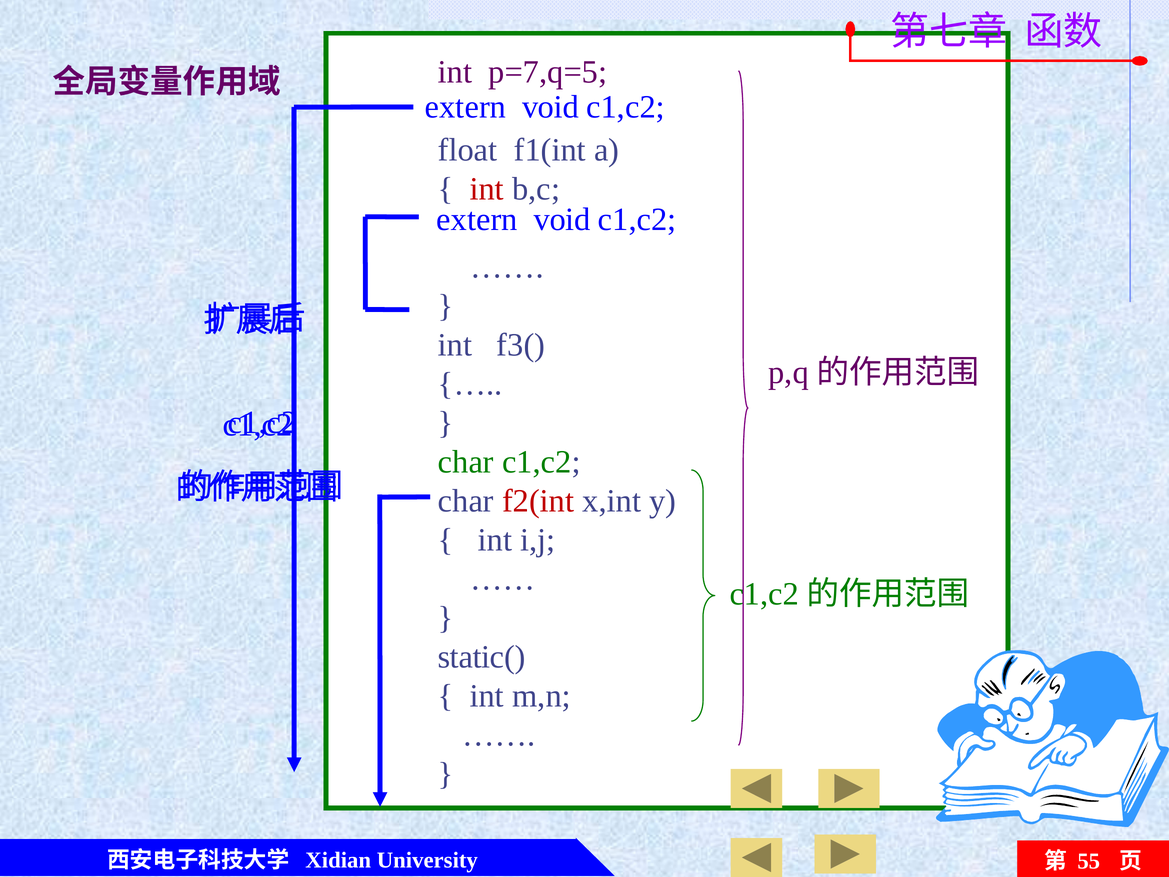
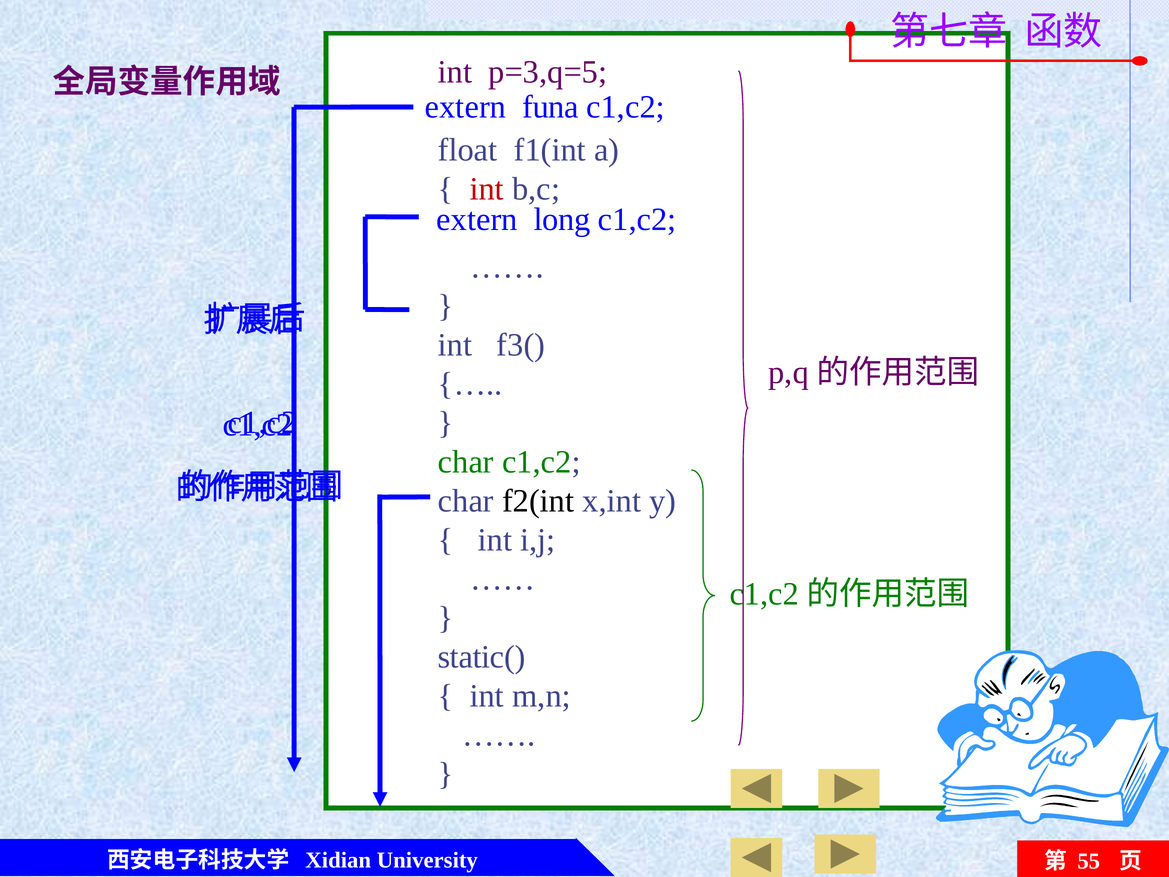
p=7,q=5: p=7,q=5 -> p=3,q=5
void at (550, 107): void -> funa
void at (562, 219): void -> long
f2(int colour: red -> black
